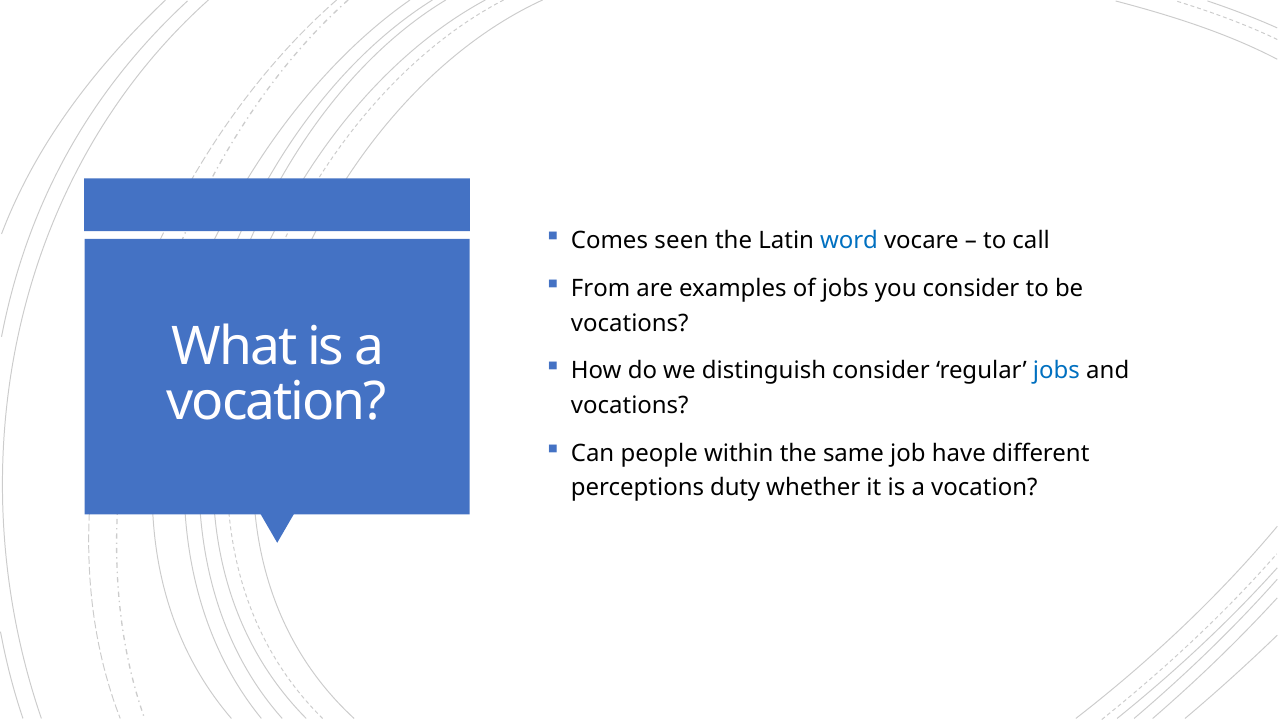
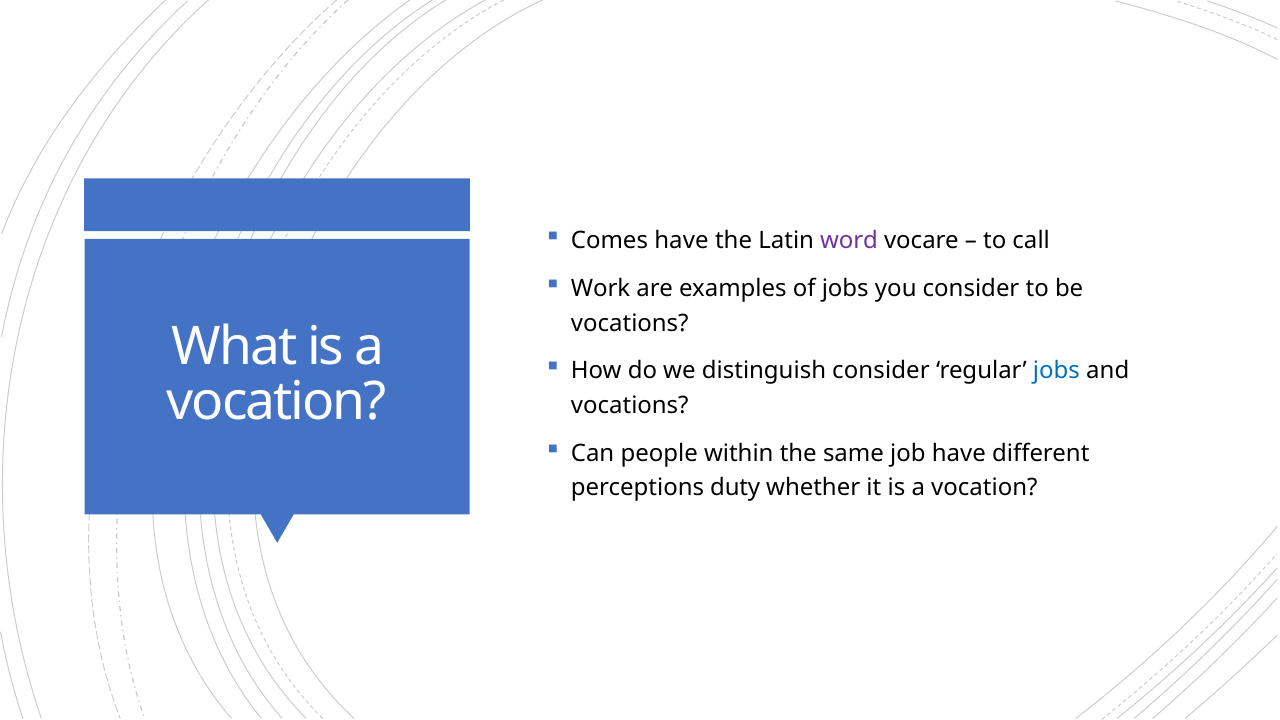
Comes seen: seen -> have
word colour: blue -> purple
From: From -> Work
